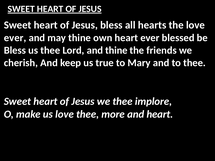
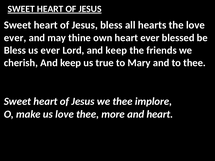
us thee: thee -> ever
Lord and thine: thine -> keep
